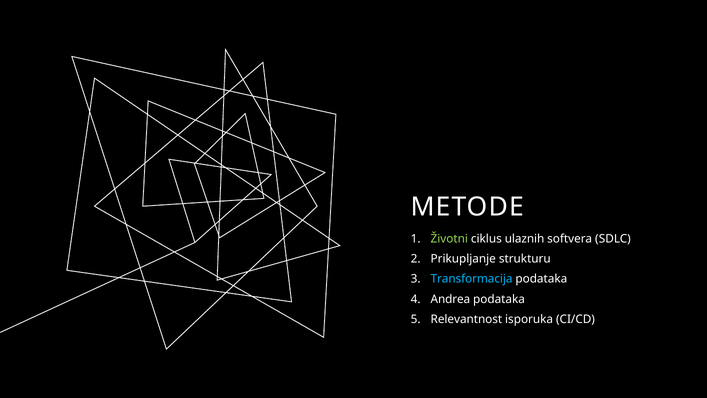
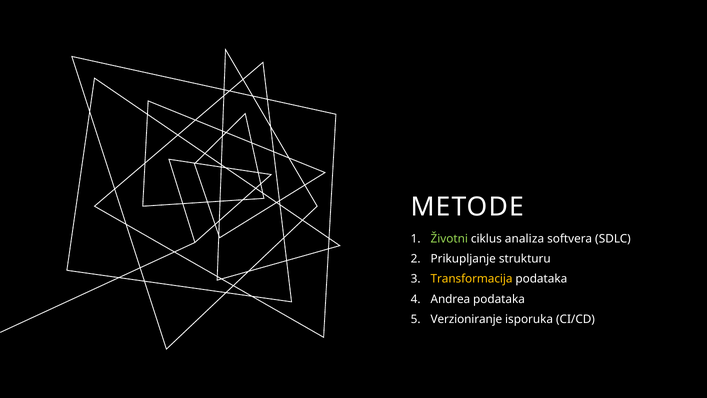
ulaznih: ulaznih -> analiza
Transformacija colour: light blue -> yellow
Relevantnost: Relevantnost -> Verzioniranje
